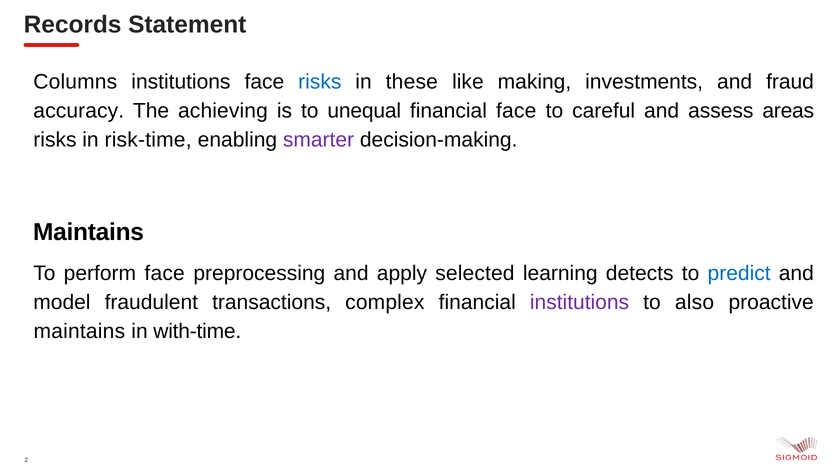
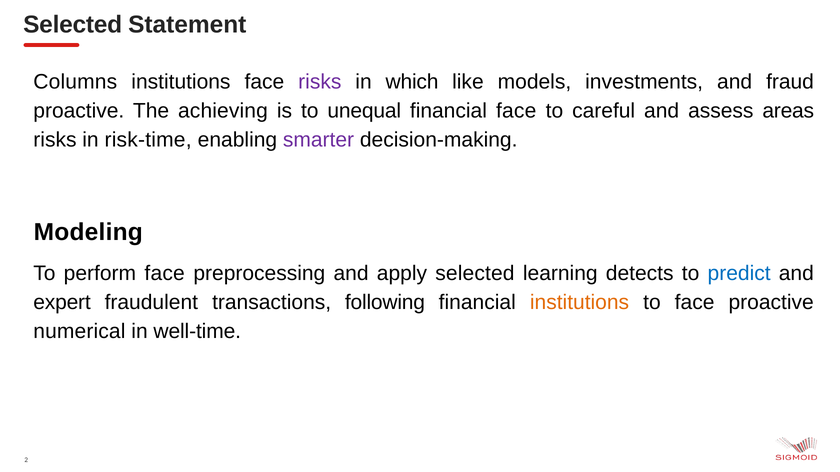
Records at (73, 25): Records -> Selected
risks at (320, 82) colour: blue -> purple
these: these -> which
making: making -> models
accuracy at (79, 111): accuracy -> proactive
Maintains at (88, 233): Maintains -> Modeling
model: model -> expert
complex: complex -> following
institutions at (580, 303) colour: purple -> orange
to also: also -> face
maintains at (79, 332): maintains -> numerical
with-time: with-time -> well-time
